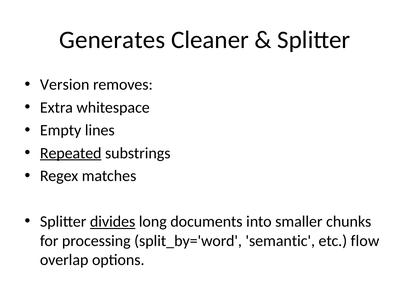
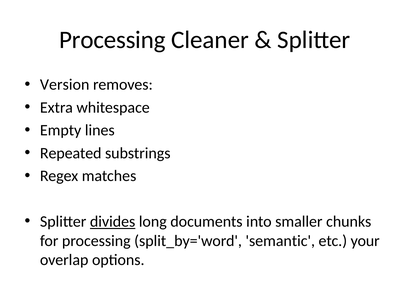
Generates at (112, 40): Generates -> Processing
Repeated underline: present -> none
flow: flow -> your
